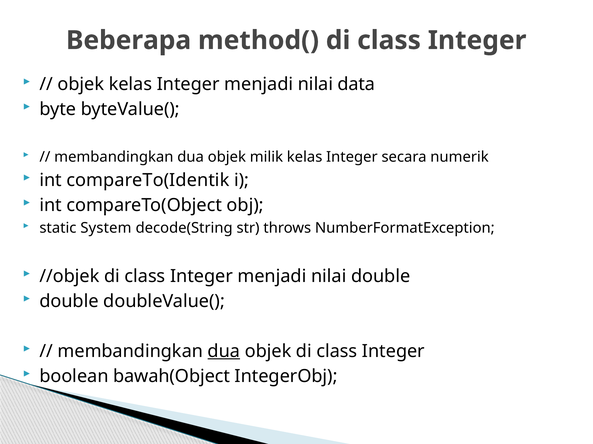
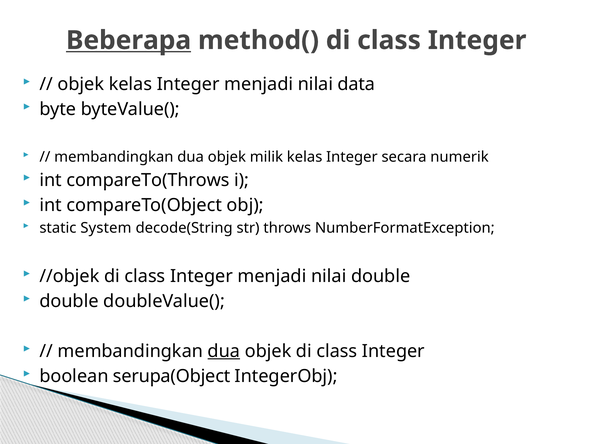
Beberapa underline: none -> present
compareTo(Identik: compareTo(Identik -> compareTo(Throws
bawah(Object: bawah(Object -> serupa(Object
